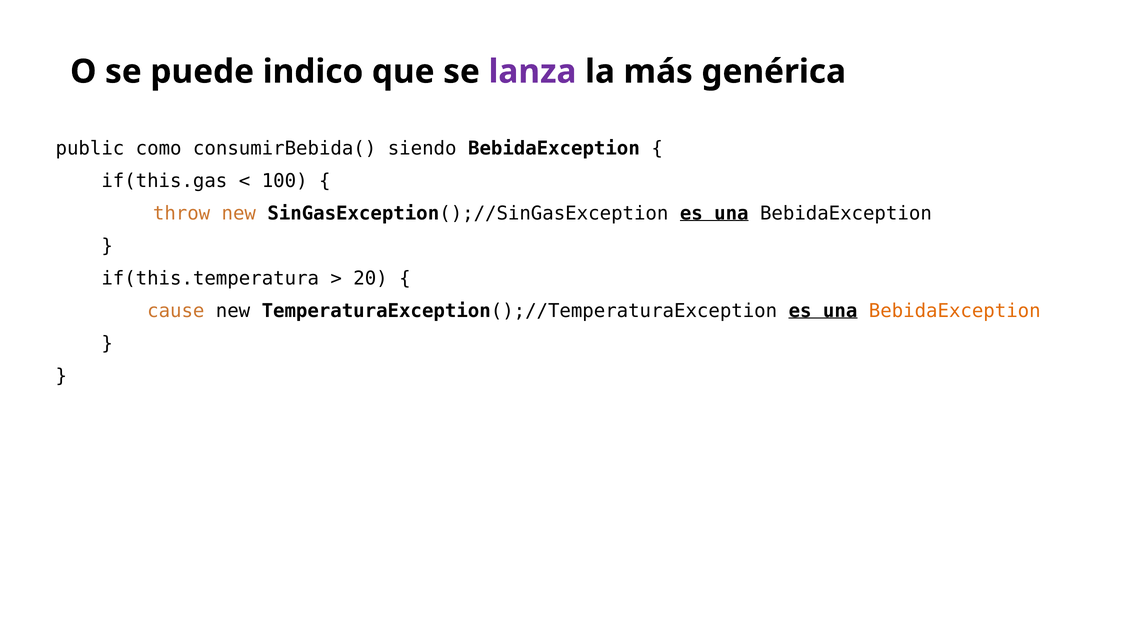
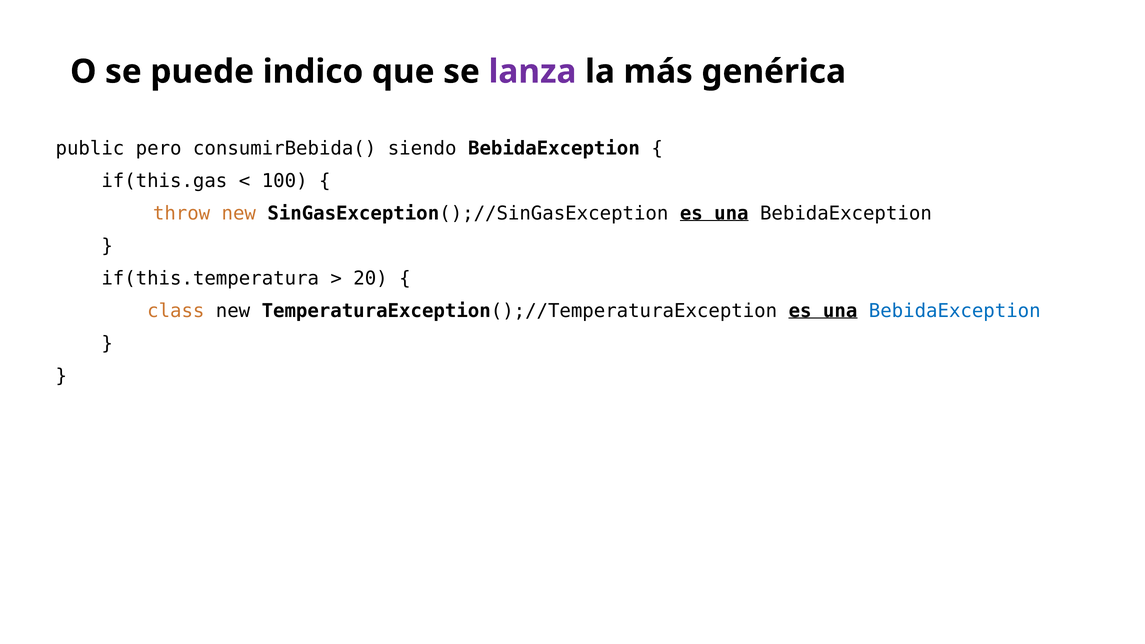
como: como -> pero
cause: cause -> class
BebidaException at (955, 311) colour: orange -> blue
